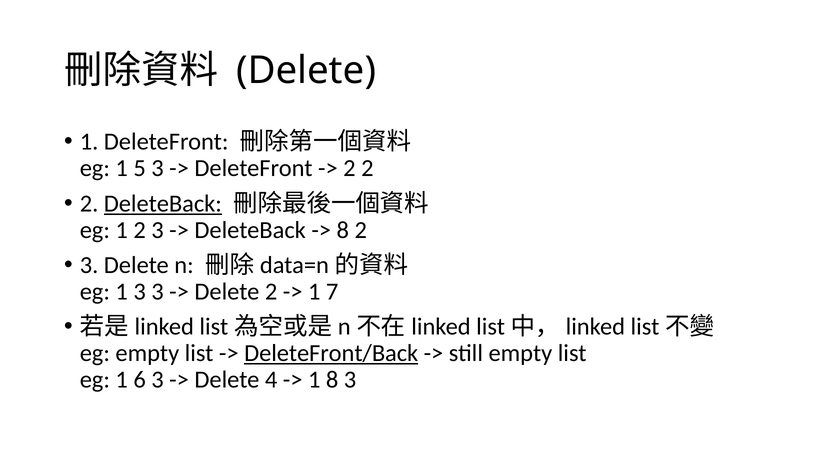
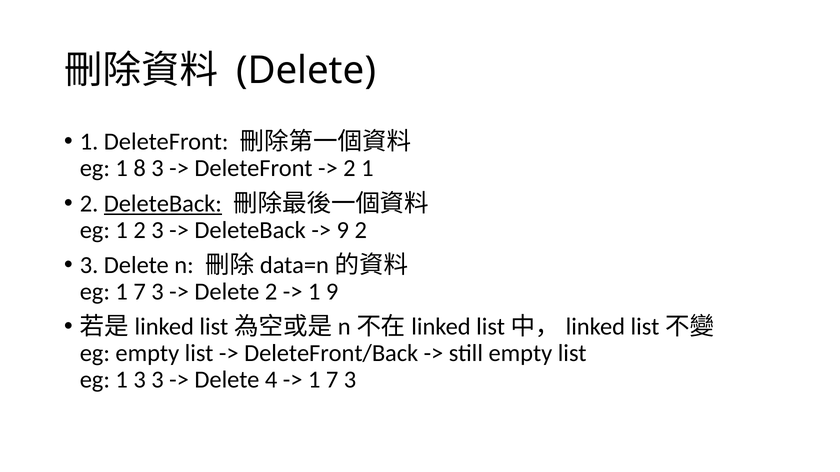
5: 5 -> 8
2 2: 2 -> 1
8 at (343, 230): 8 -> 9
eg 1 3: 3 -> 7
1 7: 7 -> 9
DeleteFront/Back underline: present -> none
1 6: 6 -> 3
8 at (332, 380): 8 -> 7
